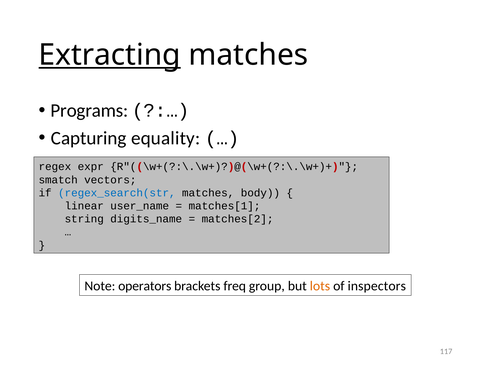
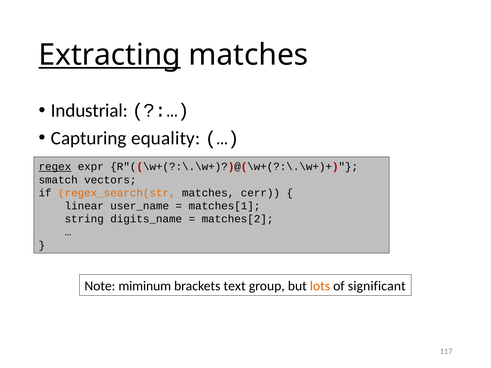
Programs: Programs -> Industrial
regex underline: none -> present
regex_search(str colour: blue -> orange
body: body -> cerr
operators: operators -> miminum
freq: freq -> text
inspectors: inspectors -> significant
